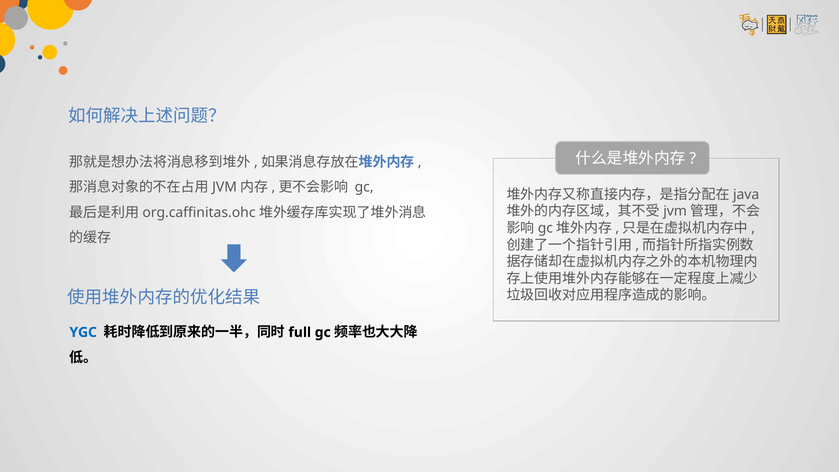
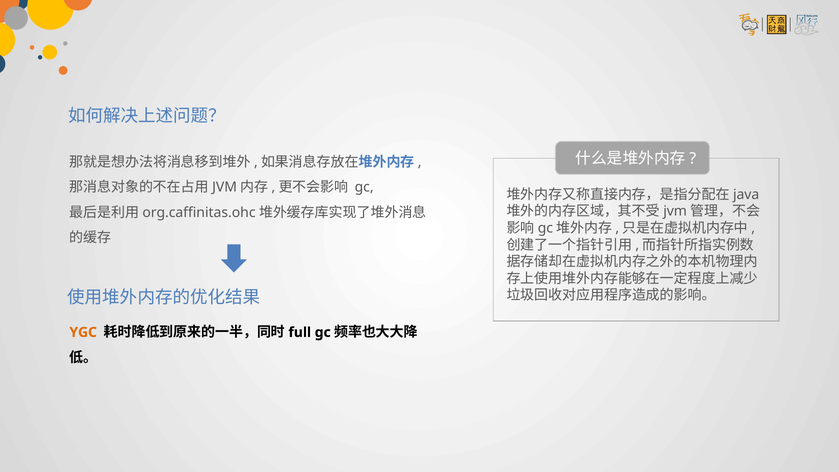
YGC colour: blue -> orange
